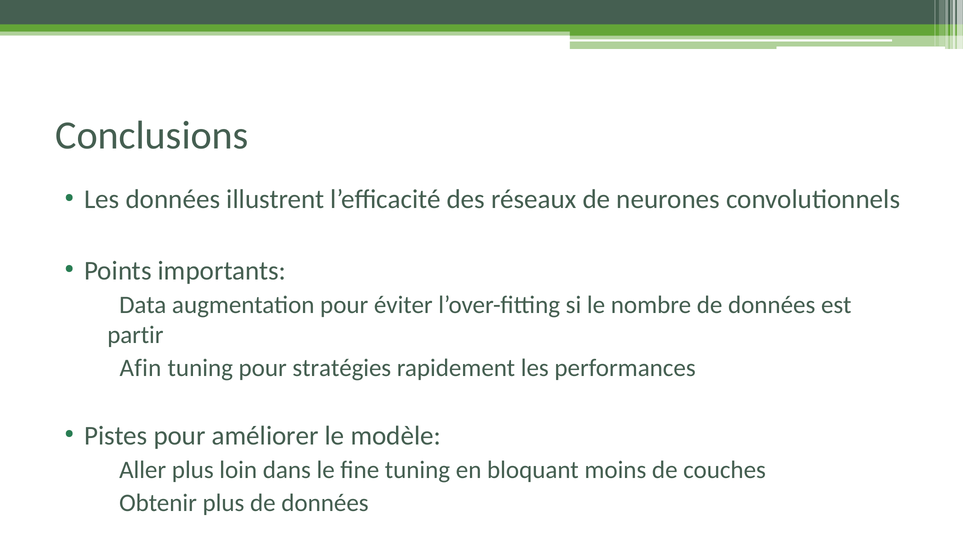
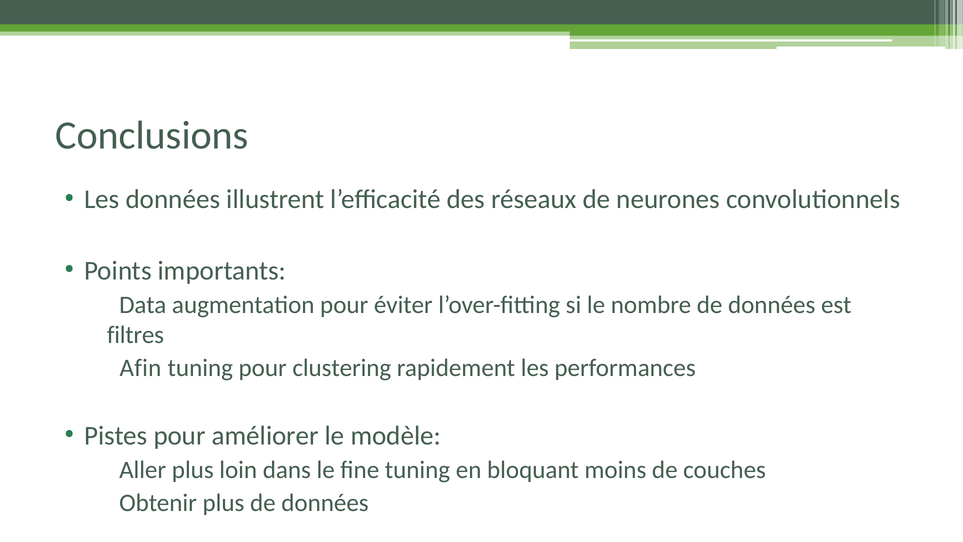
partir: partir -> filtres
stratégies: stratégies -> clustering
